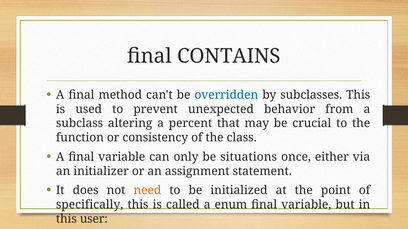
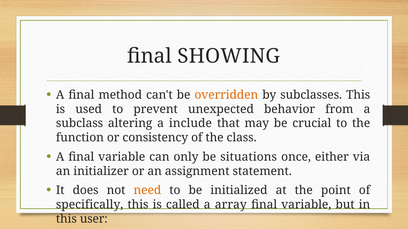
CONTAINS: CONTAINS -> SHOWING
overridden colour: blue -> orange
percent: percent -> include
enum: enum -> array
